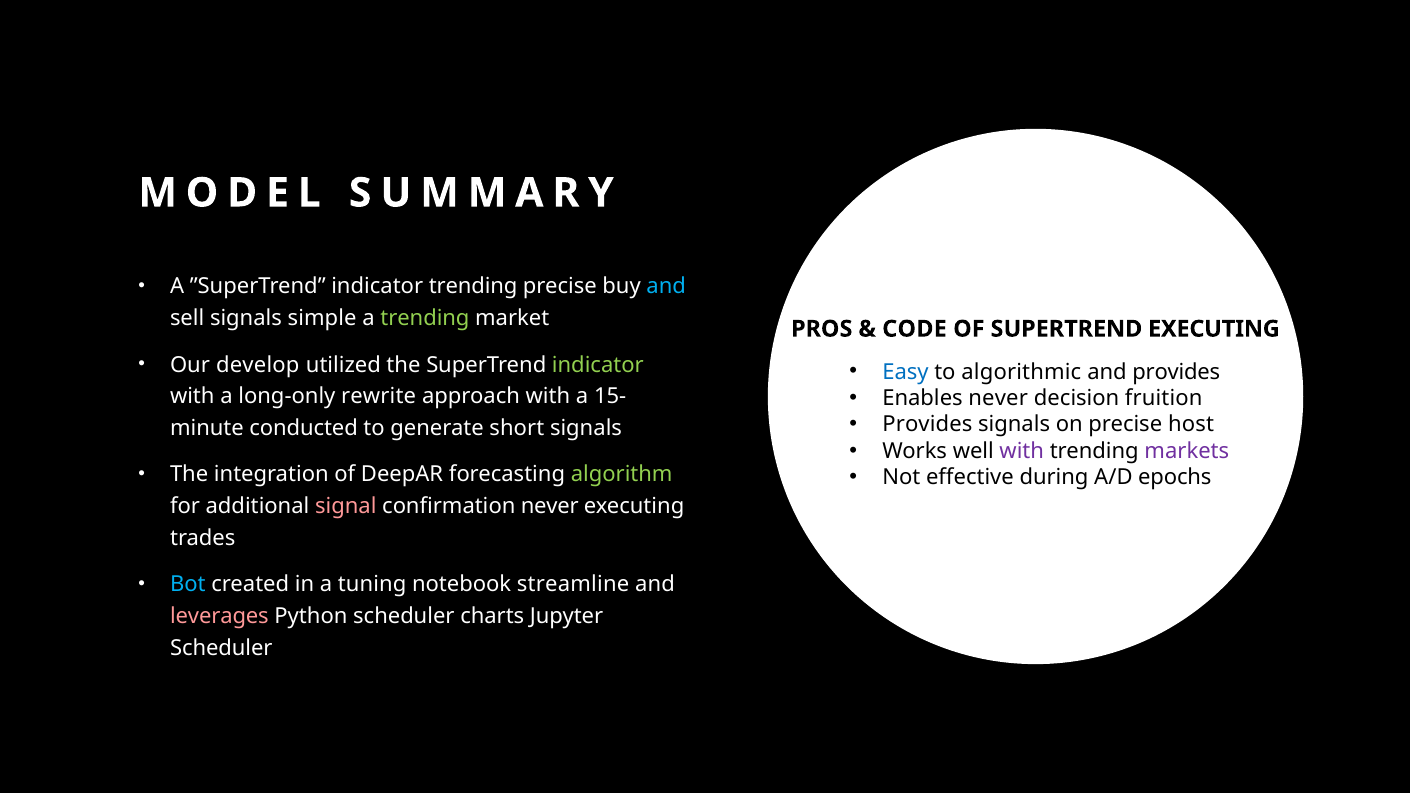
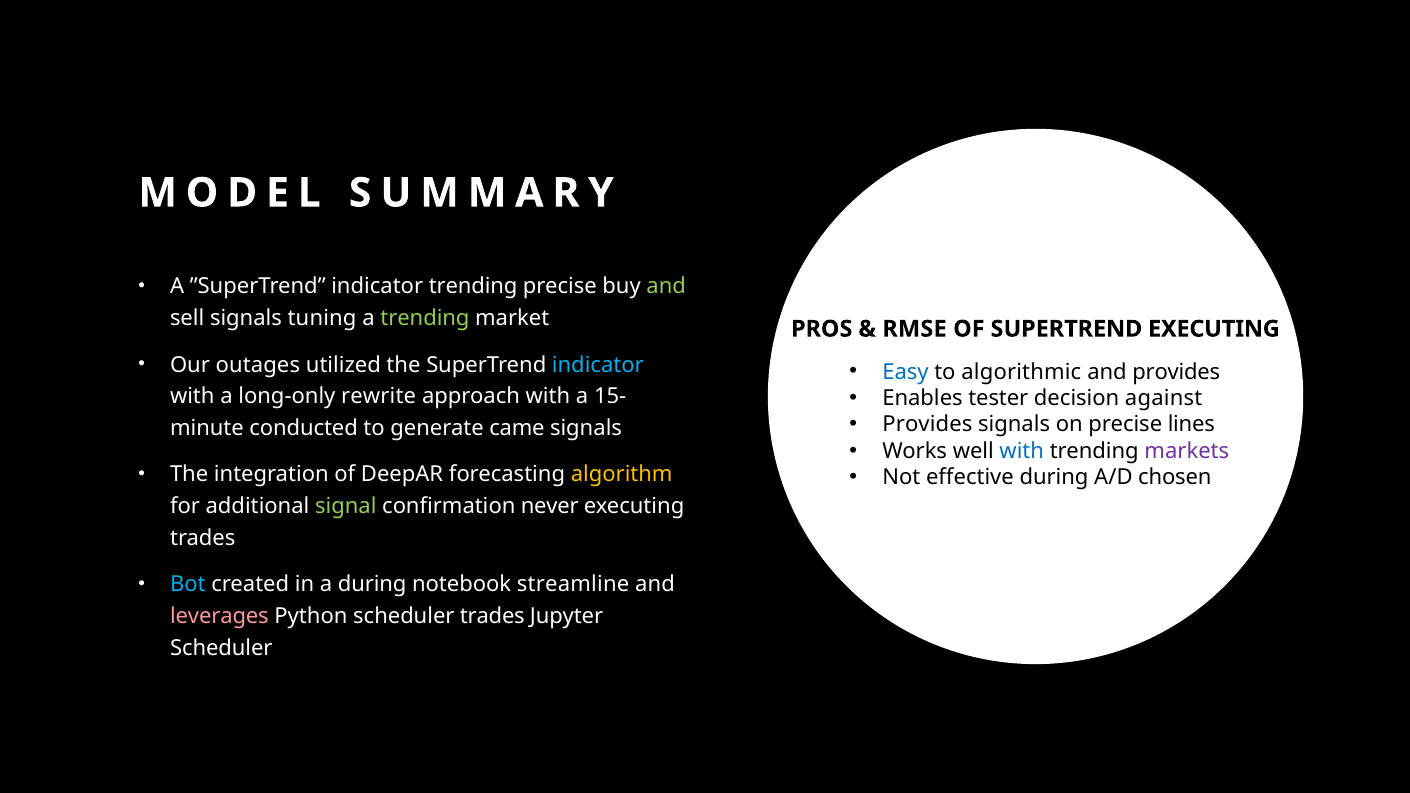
and at (666, 287) colour: light blue -> light green
simple: simple -> tuning
CODE: CODE -> RMSE
develop: develop -> outages
indicator at (598, 365) colour: light green -> light blue
Enables never: never -> tester
fruition: fruition -> against
host: host -> lines
short: short -> came
with at (1022, 451) colour: purple -> blue
algorithm colour: light green -> yellow
epochs: epochs -> chosen
signal colour: pink -> light green
a tuning: tuning -> during
scheduler charts: charts -> trades
